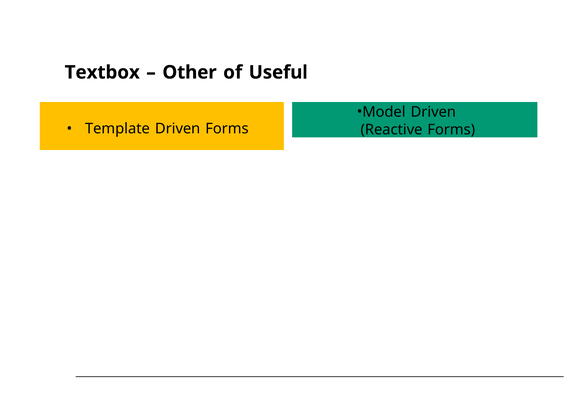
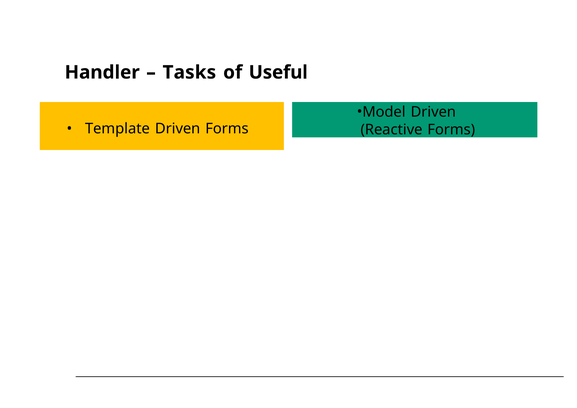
Textbox: Textbox -> Handler
Other: Other -> Tasks
